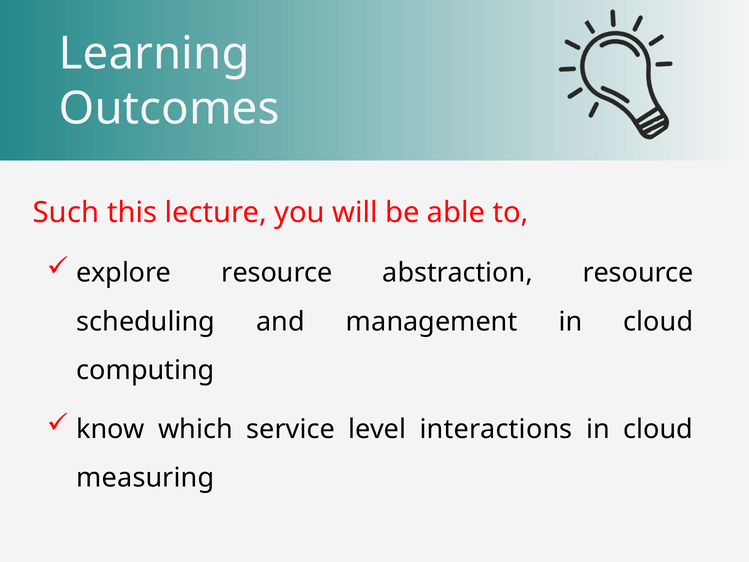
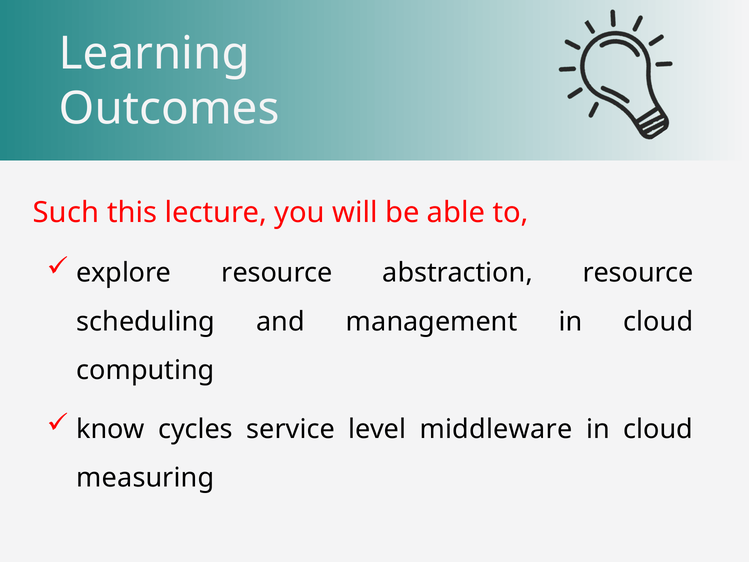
which: which -> cycles
interactions: interactions -> middleware
